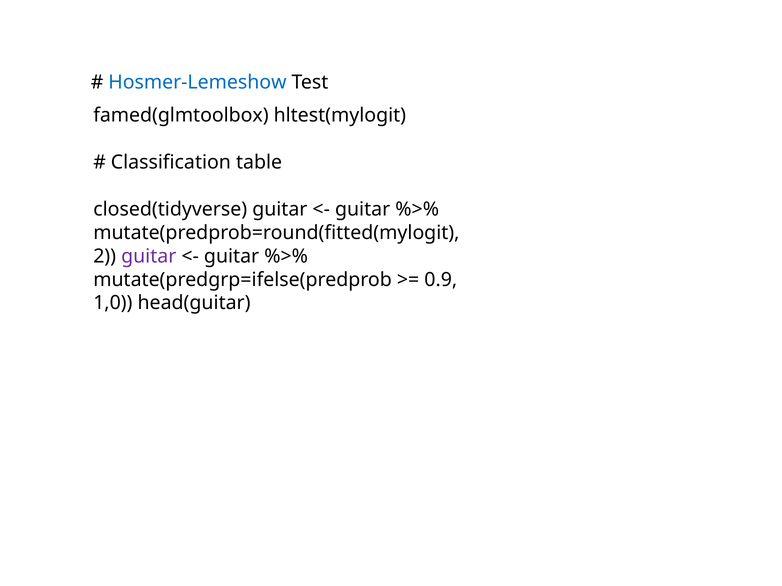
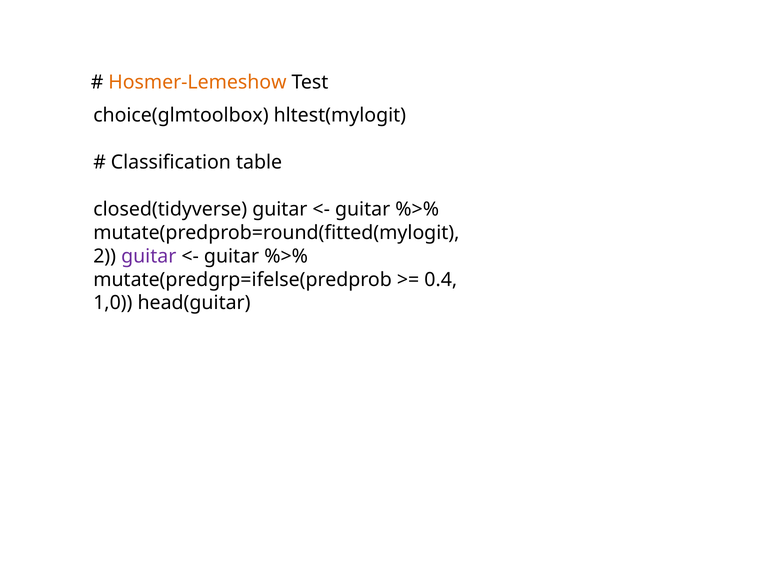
Hosmer-Lemeshow colour: blue -> orange
famed(glmtoolbox: famed(glmtoolbox -> choice(glmtoolbox
0.9: 0.9 -> 0.4
